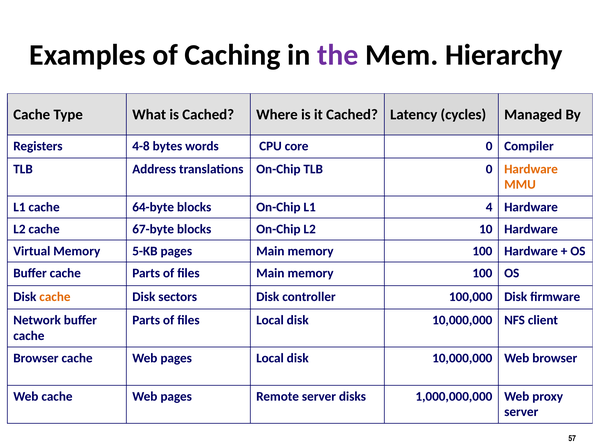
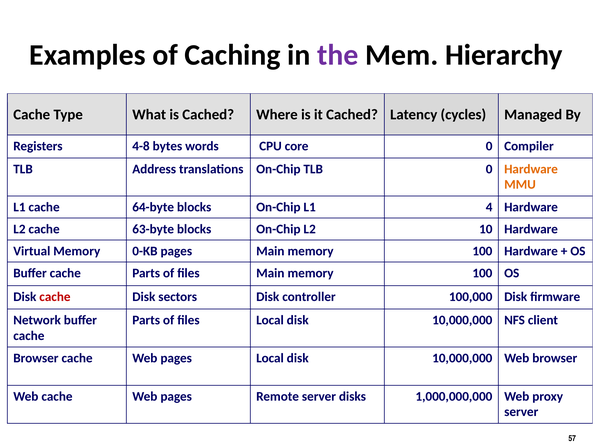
67-byte: 67-byte -> 63-byte
5-KB: 5-KB -> 0-KB
cache at (55, 297) colour: orange -> red
